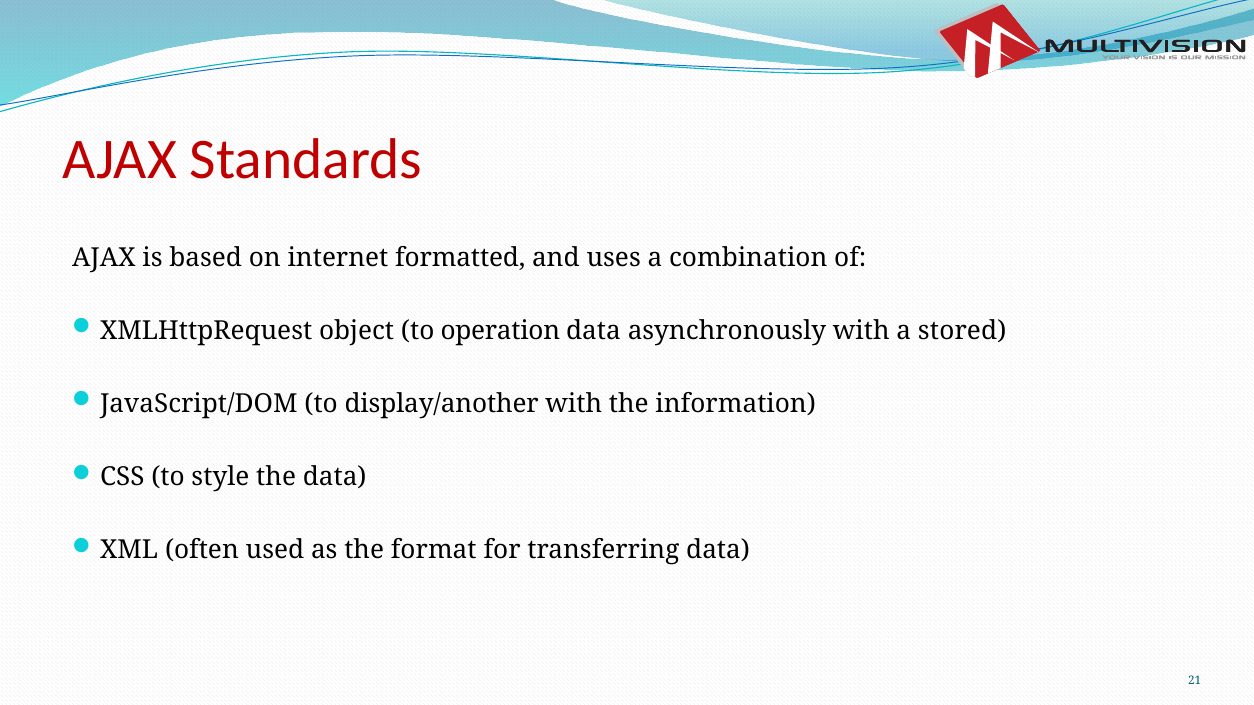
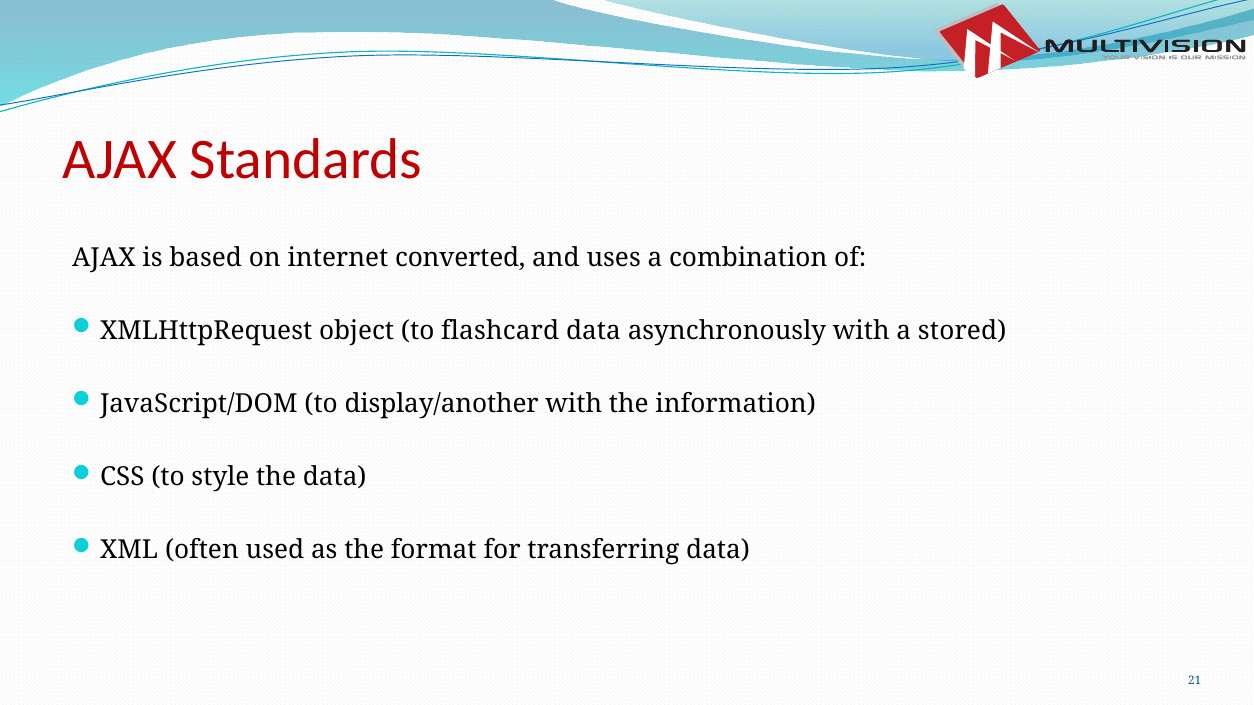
formatted: formatted -> converted
operation: operation -> flashcard
